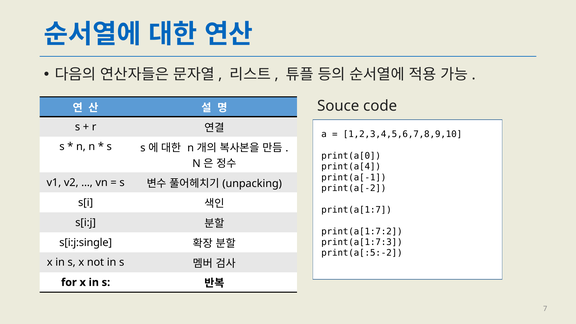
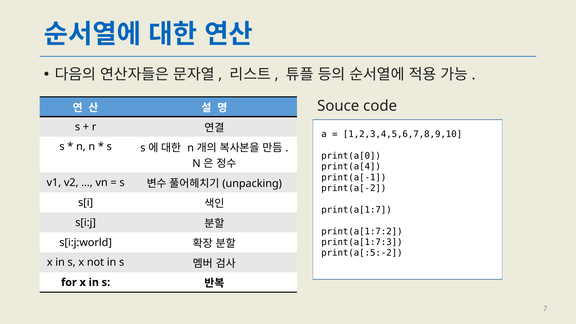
s[i:j:single: s[i:j:single -> s[i:j:world
